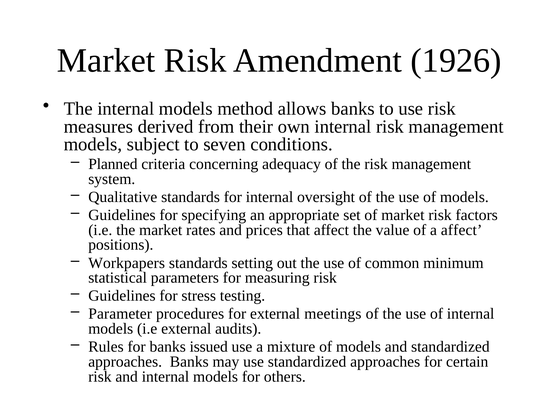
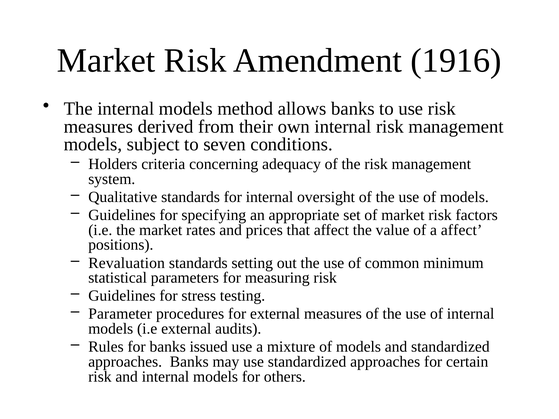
1926: 1926 -> 1916
Planned: Planned -> Holders
Workpapers: Workpapers -> Revaluation
external meetings: meetings -> measures
